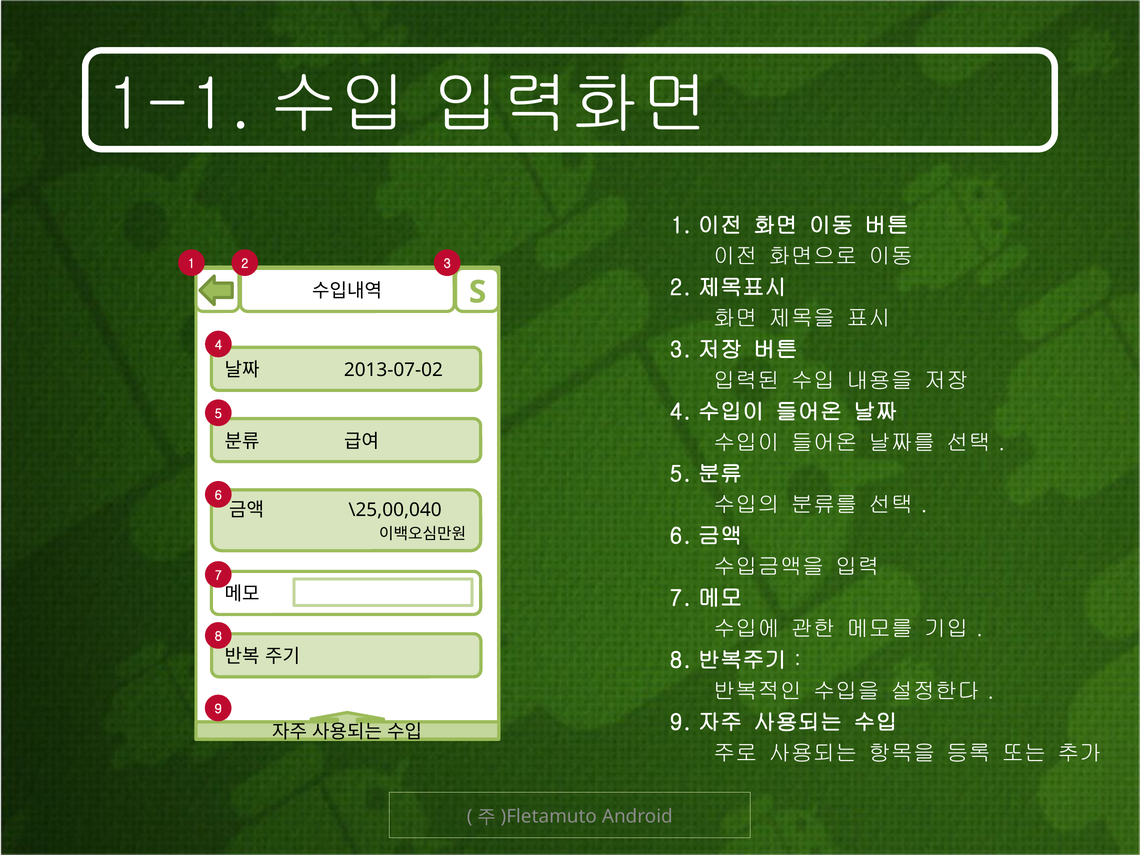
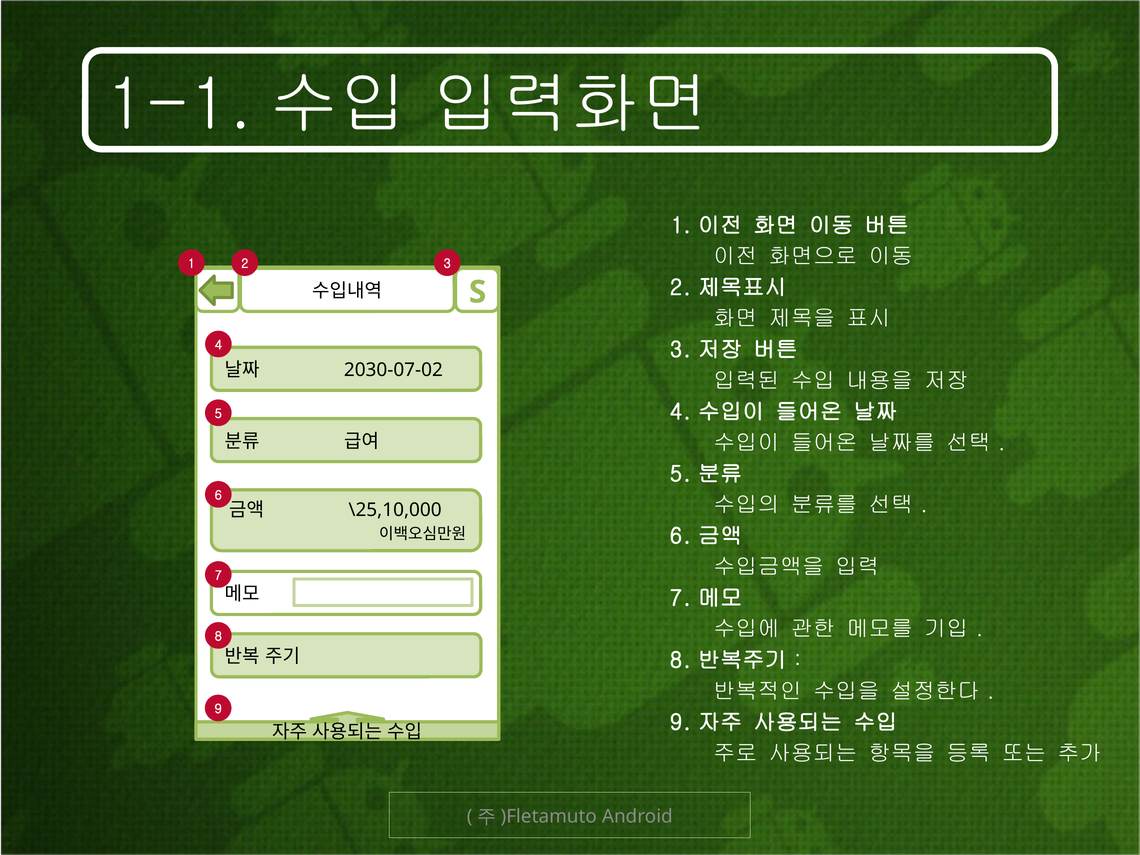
2013-07-02: 2013-07-02 -> 2030-07-02
\25,00,040: \25,00,040 -> \25,10,000
